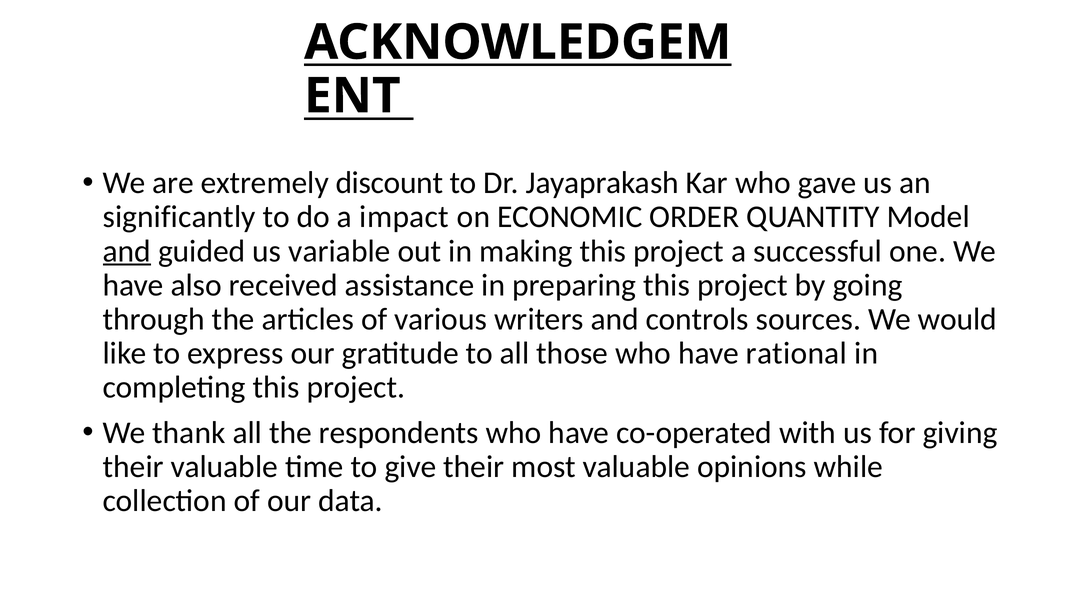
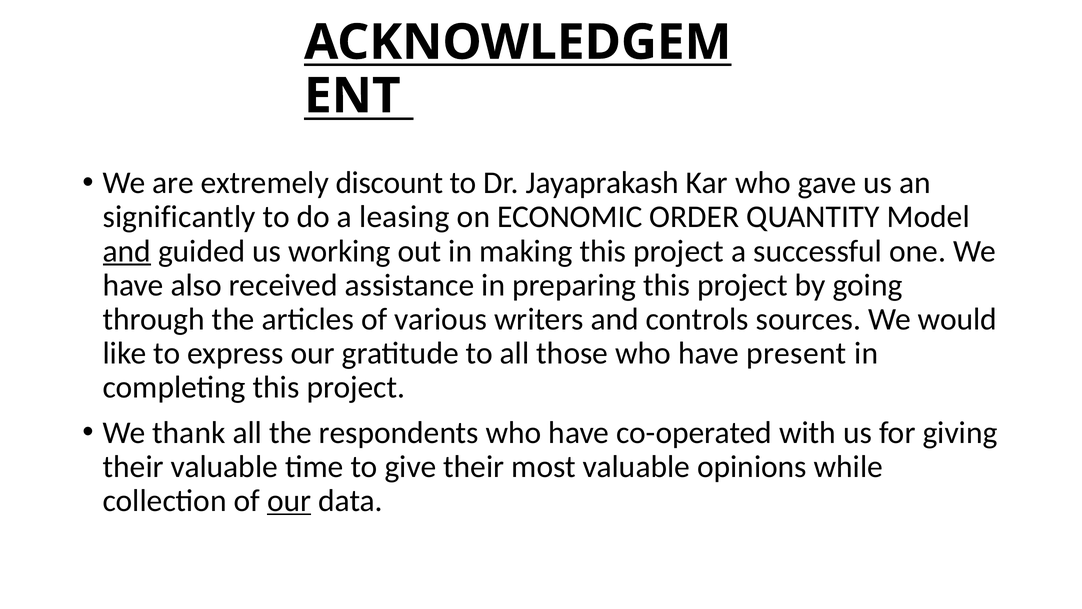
impact: impact -> leasing
variable: variable -> working
rational: rational -> present
our at (289, 500) underline: none -> present
